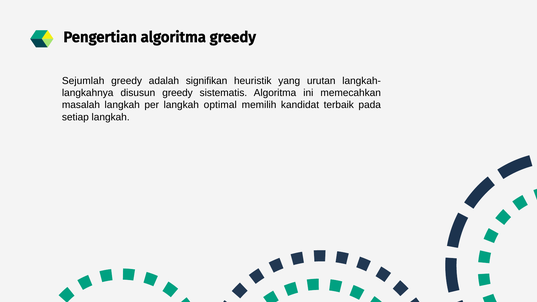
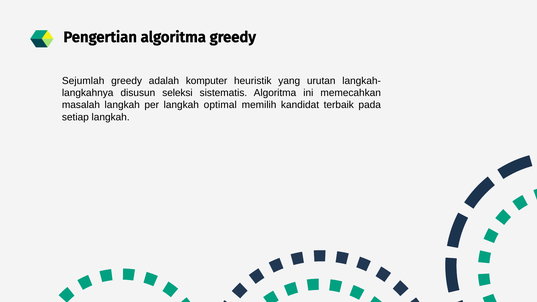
signifikan: signifikan -> komputer
disusun greedy: greedy -> seleksi
